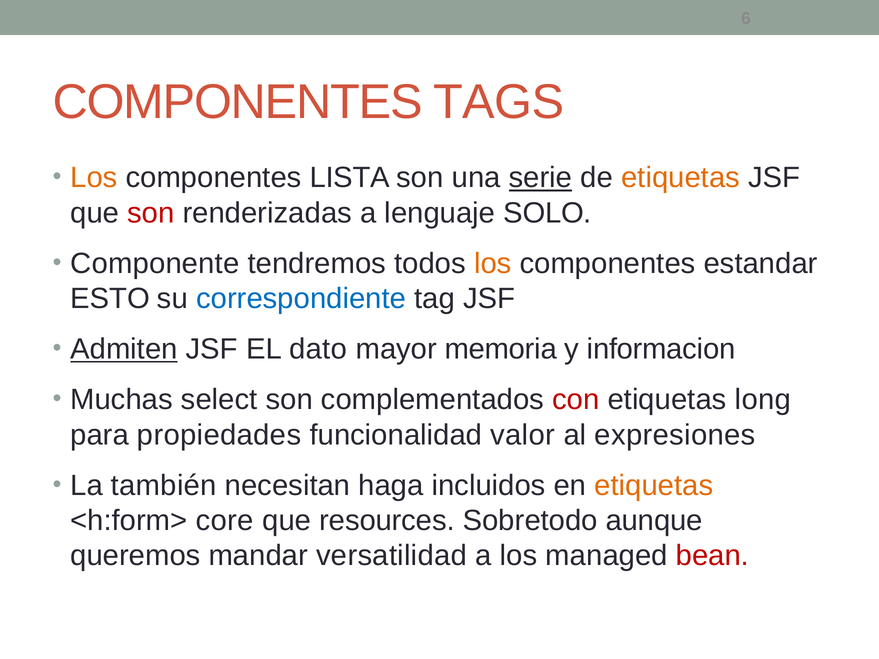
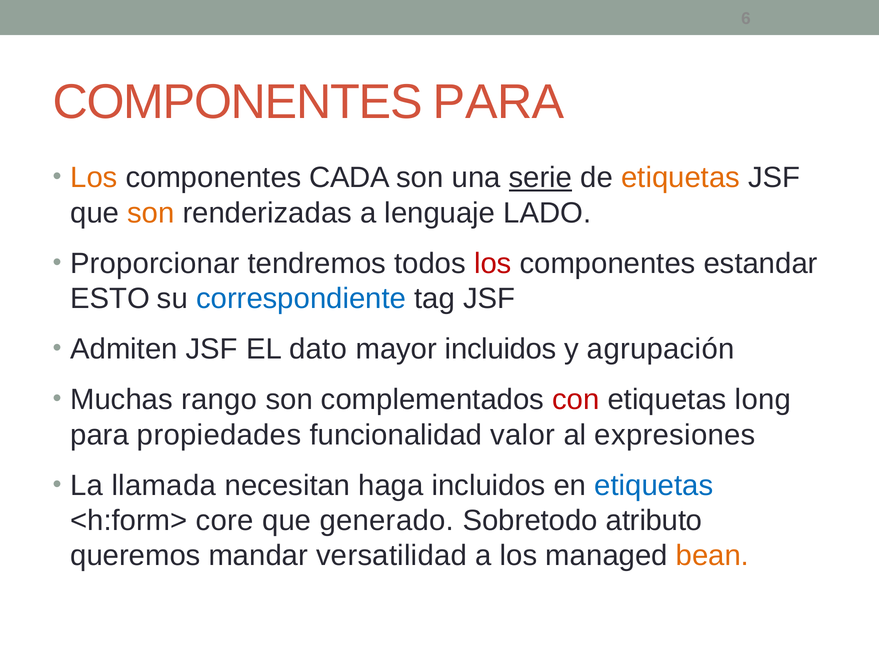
COMPONENTES TAGS: TAGS -> PARA
LISTA: LISTA -> CADA
son at (151, 213) colour: red -> orange
SOLO: SOLO -> LADO
Componente: Componente -> Proporcionar
los at (493, 264) colour: orange -> red
Admiten underline: present -> none
mayor memoria: memoria -> incluidos
informacion: informacion -> agrupación
select: select -> rango
también: también -> llamada
etiquetas at (654, 486) colour: orange -> blue
resources: resources -> generado
aunque: aunque -> atributo
bean colour: red -> orange
